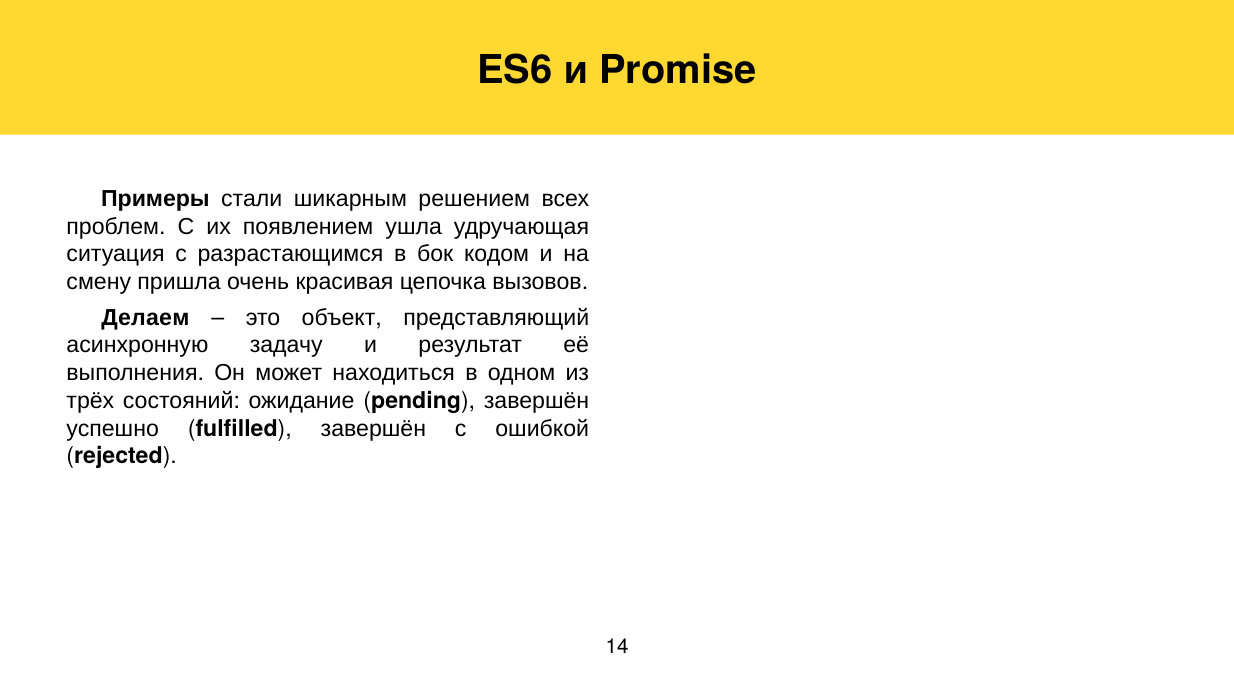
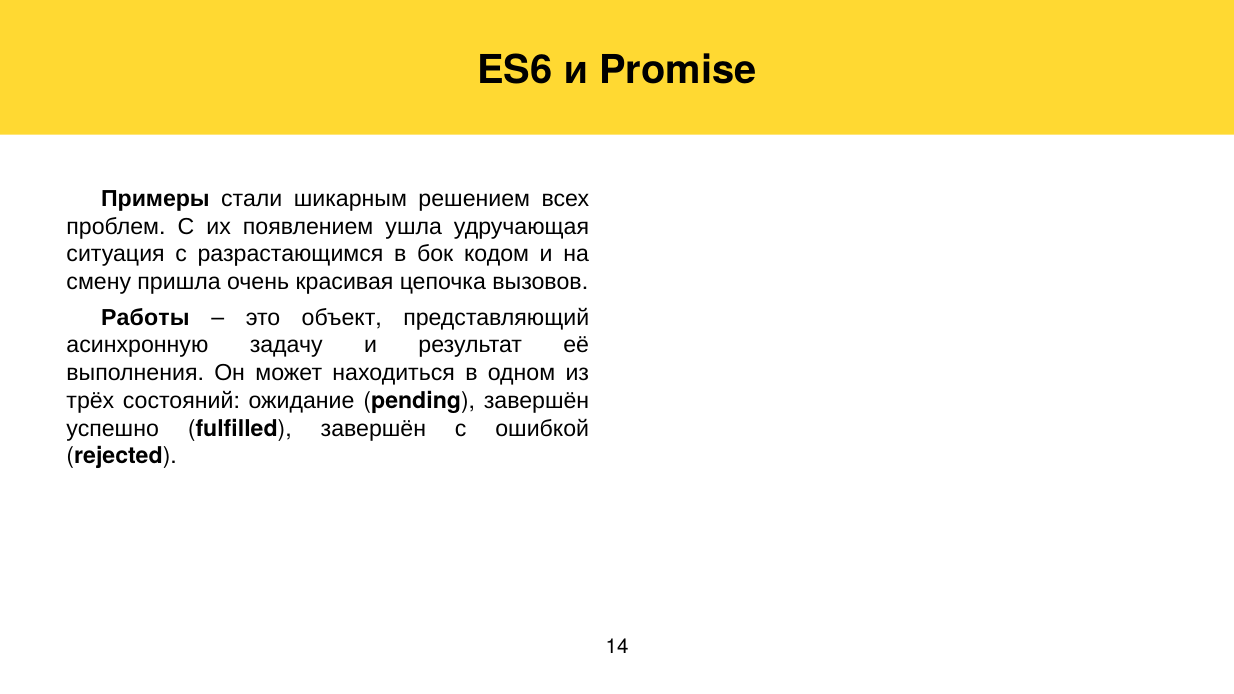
Делаем: Делаем -> Работы
